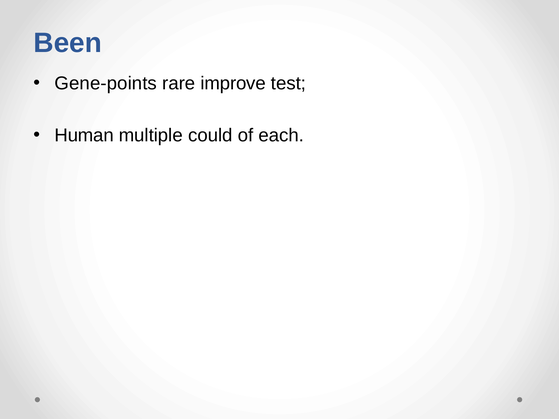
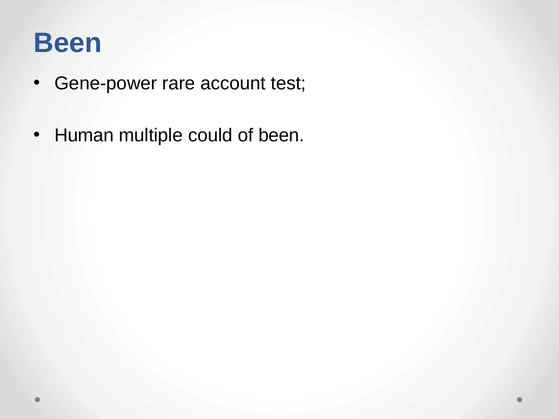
Gene-points: Gene-points -> Gene-power
improve: improve -> account
of each: each -> been
